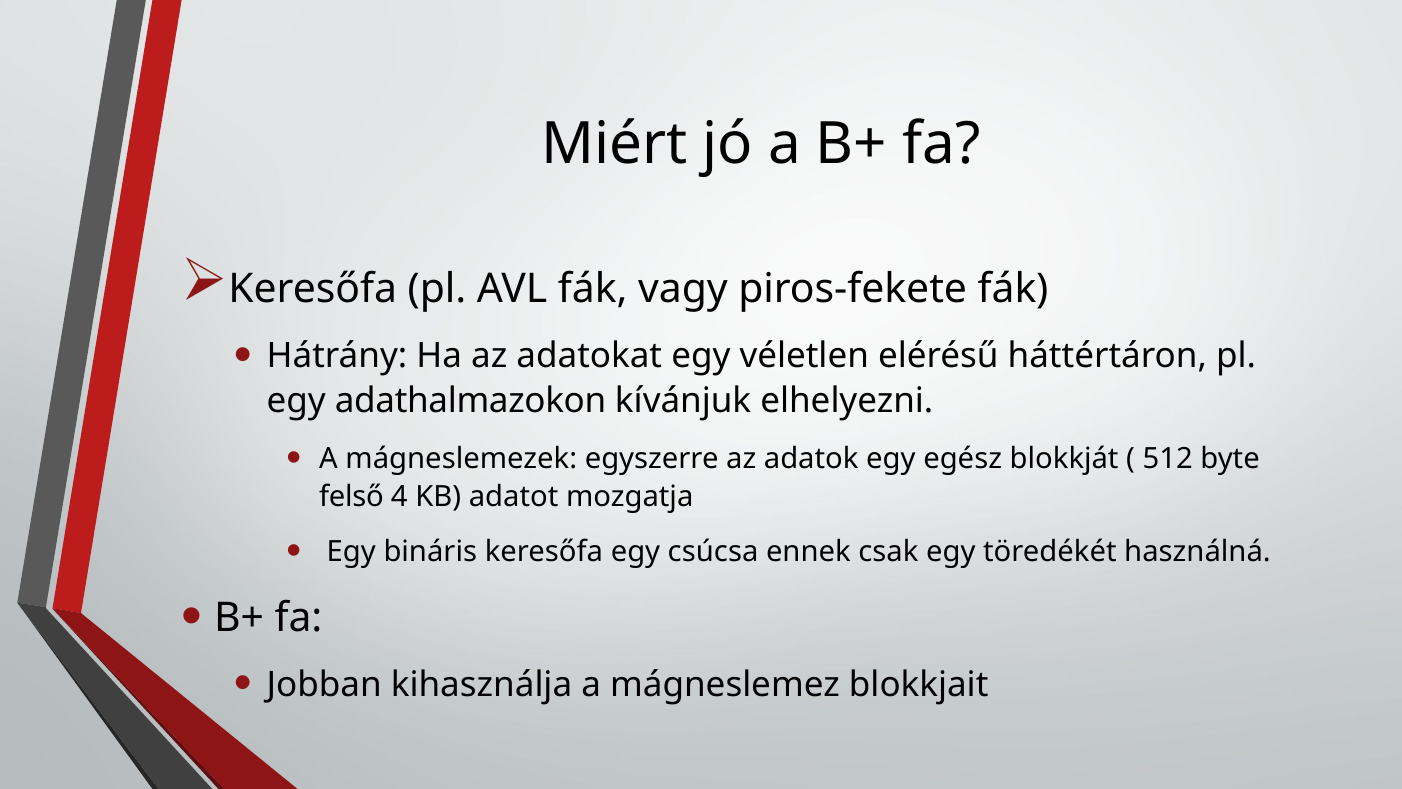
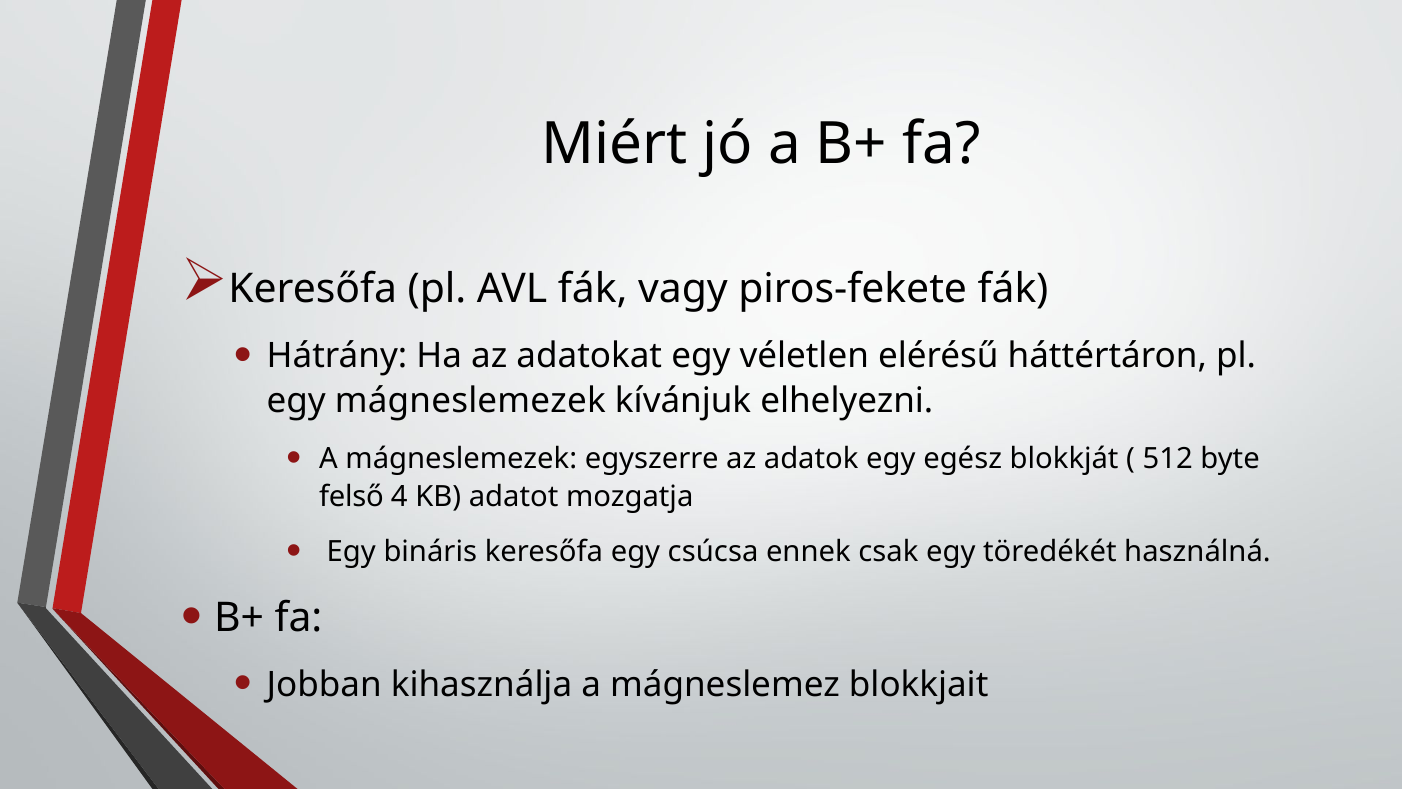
egy adathalmazokon: adathalmazokon -> mágneslemezek
